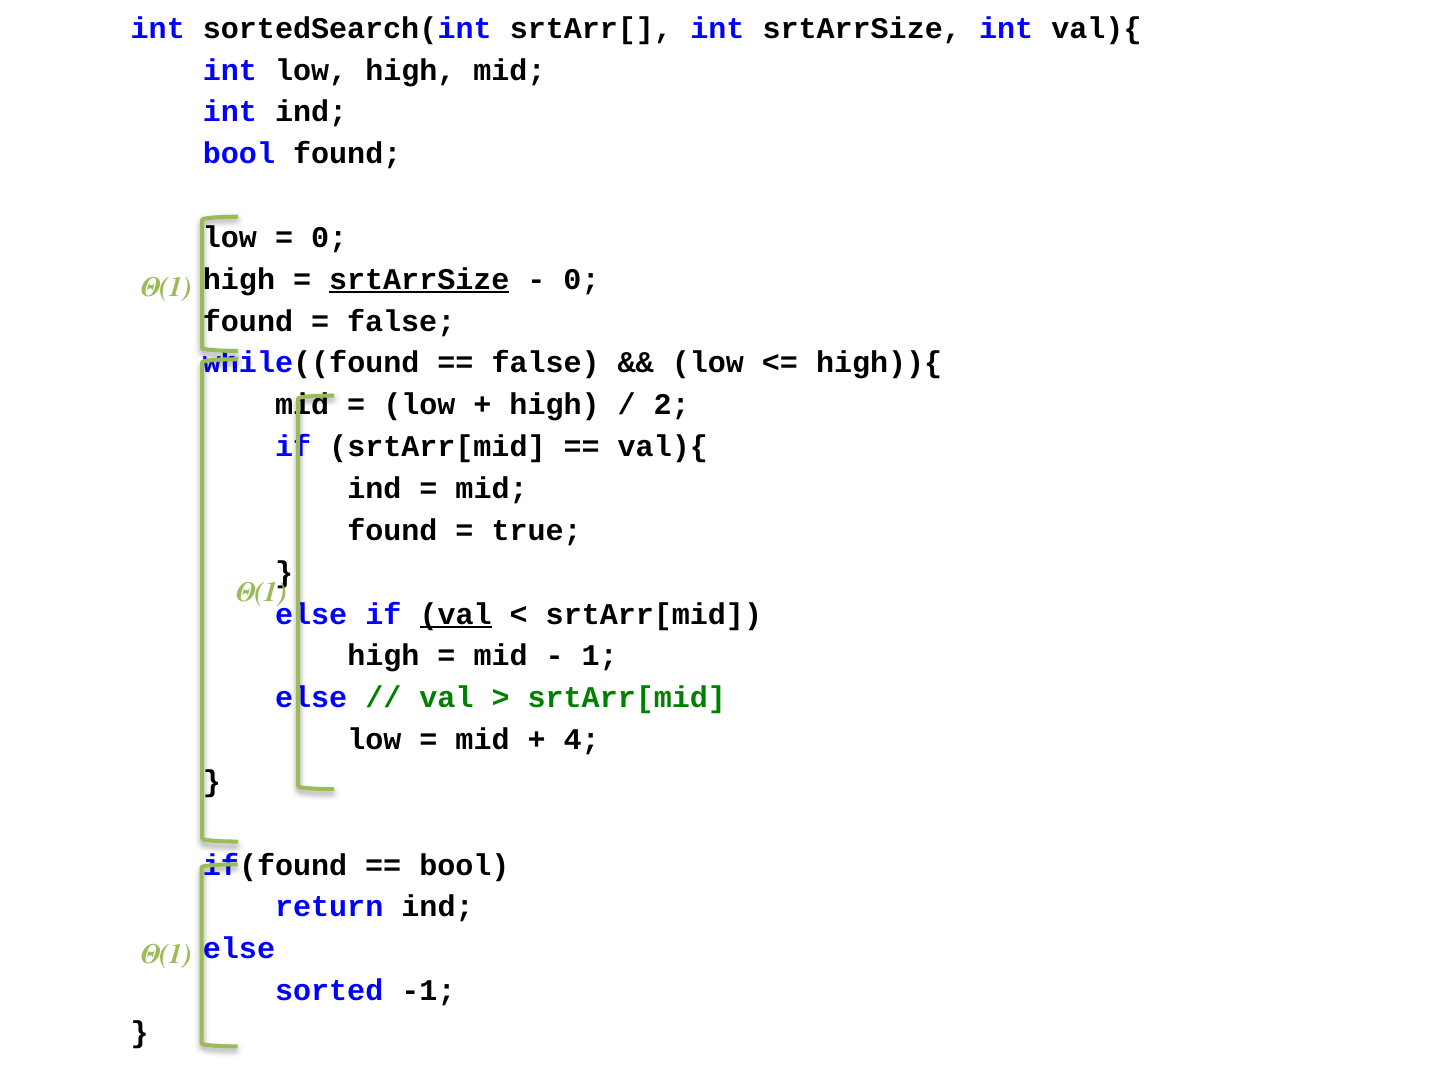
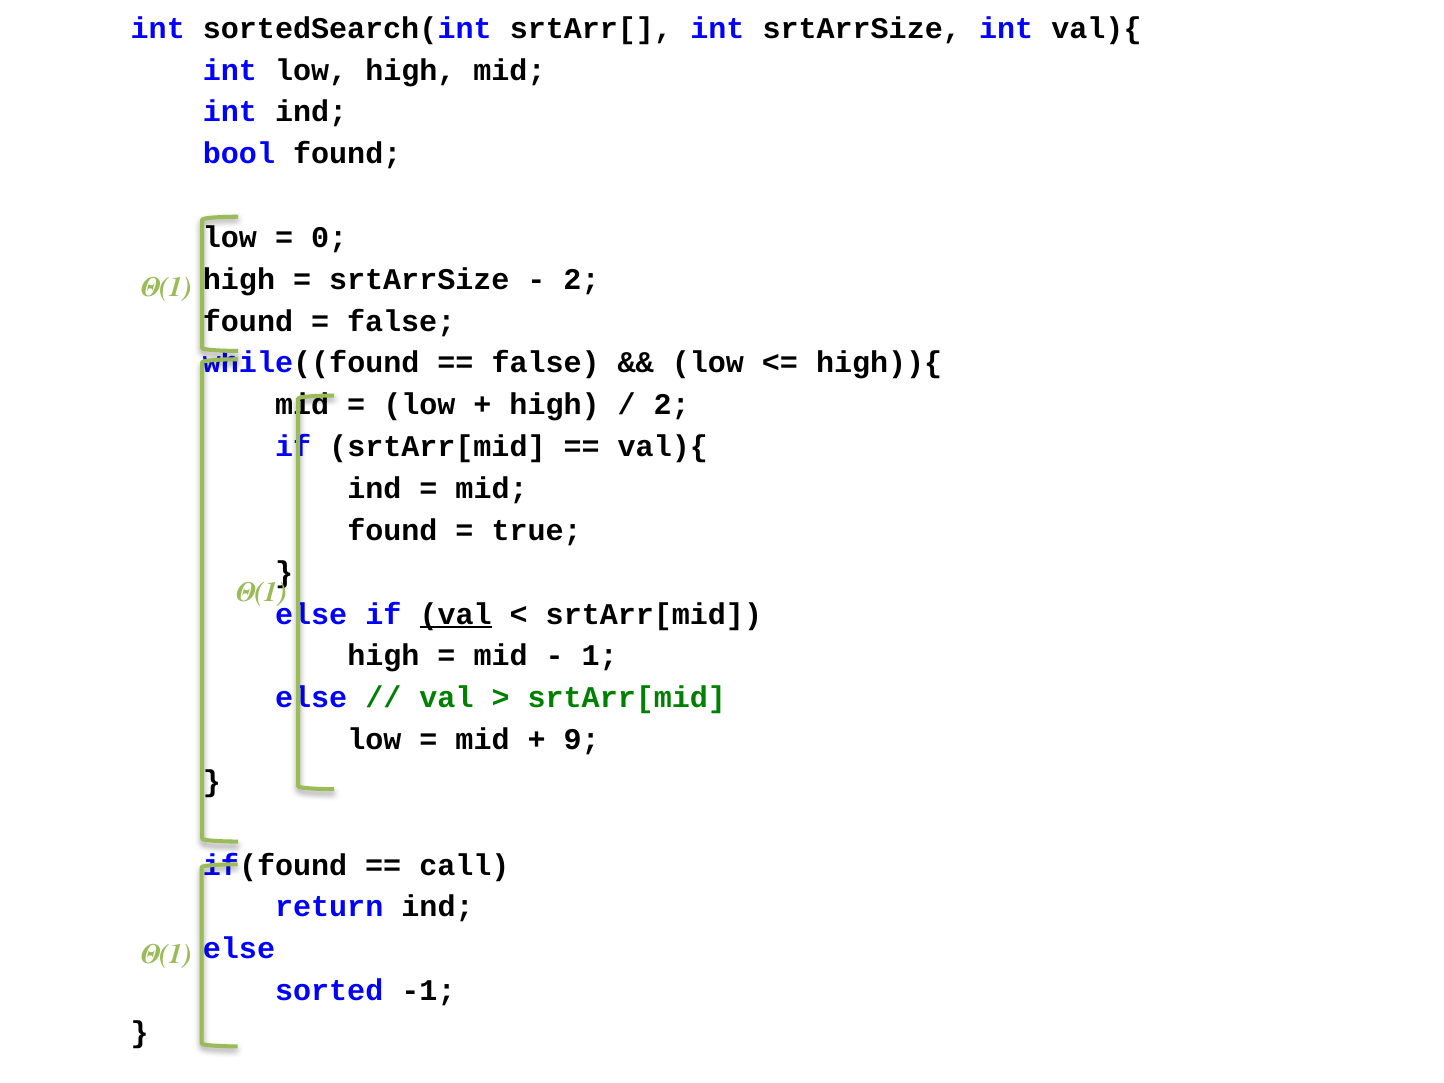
srtArrSize at (419, 279) underline: present -> none
0 at (582, 279): 0 -> 2
4: 4 -> 9
bool at (464, 865): bool -> call
